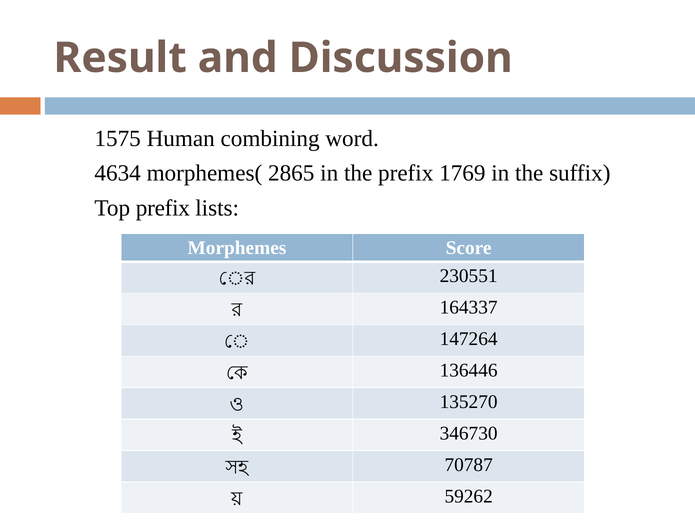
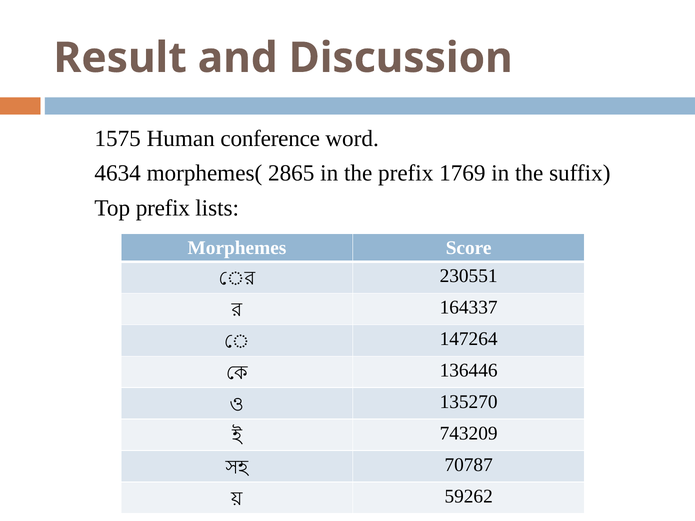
combining: combining -> conference
346730: 346730 -> 743209
